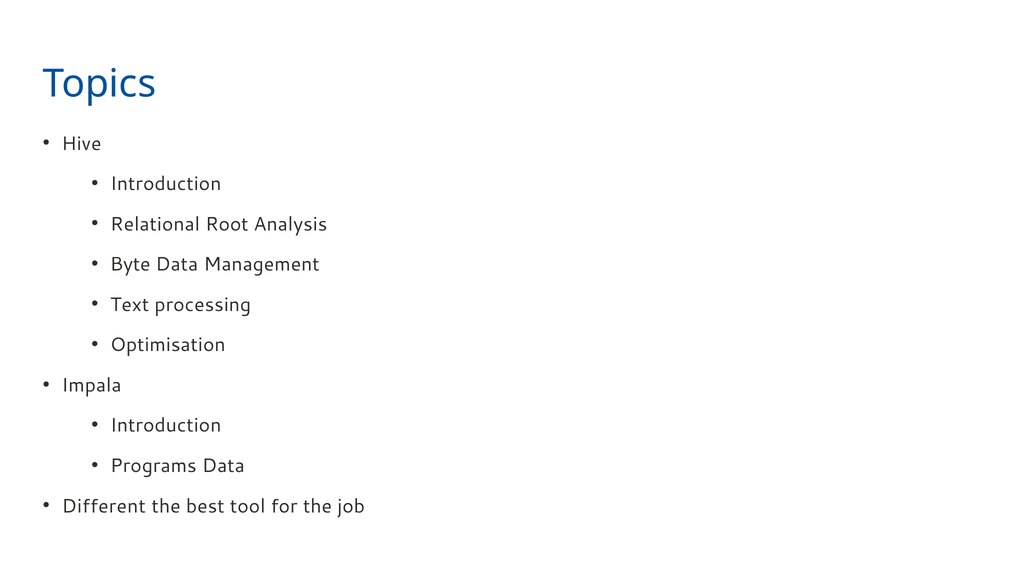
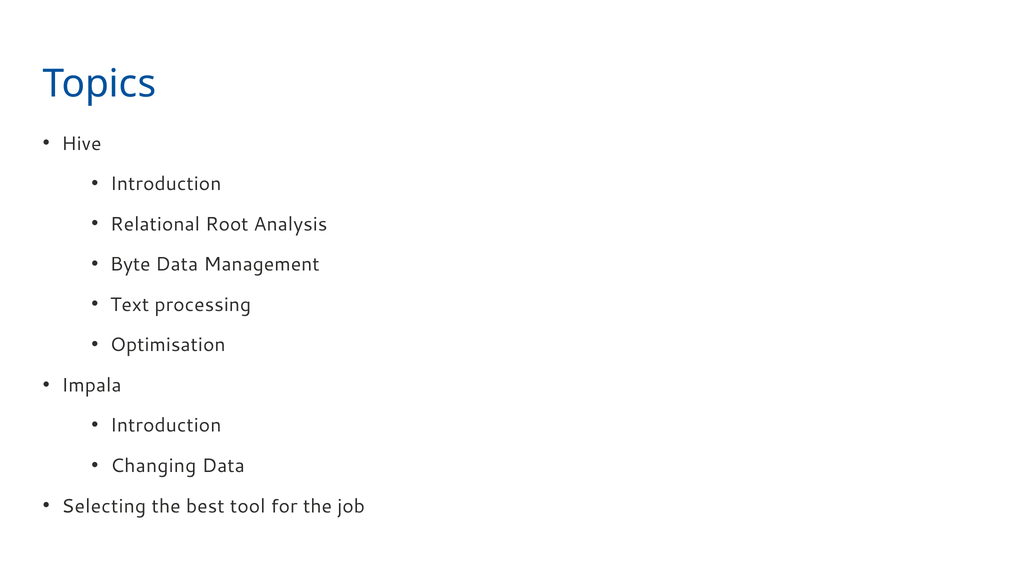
Programs: Programs -> Changing
Different: Different -> Selecting
